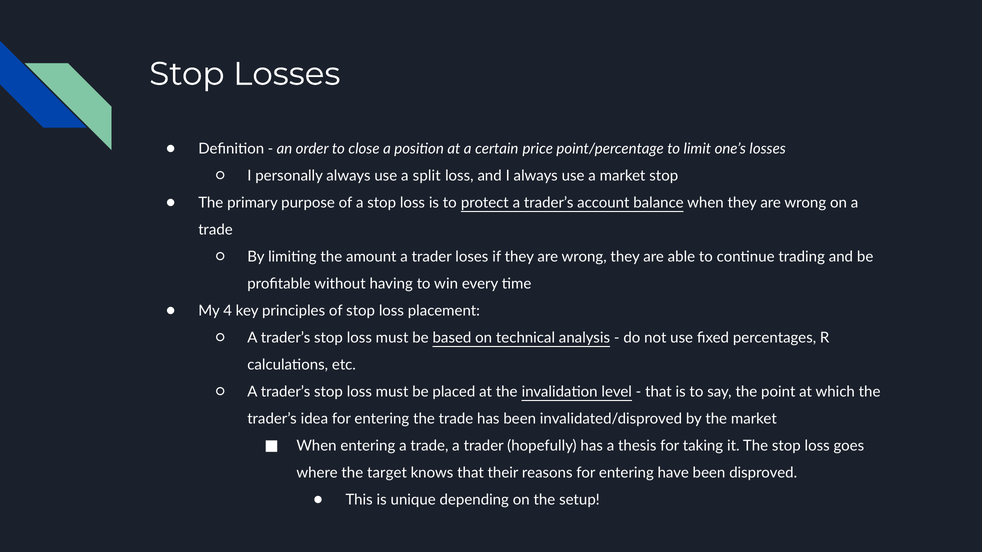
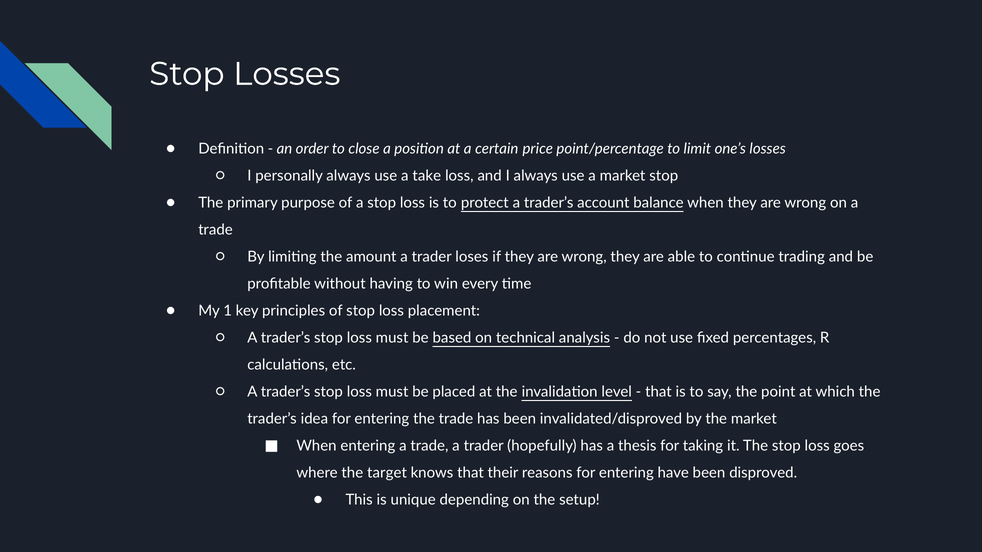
split: split -> take
4: 4 -> 1
